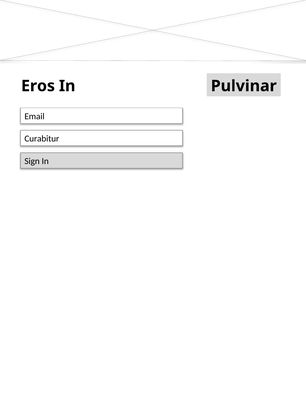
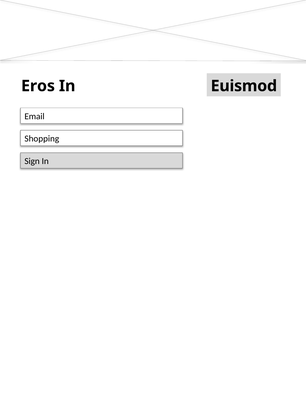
Pulvinar: Pulvinar -> Euismod
Curabitur: Curabitur -> Shopping
